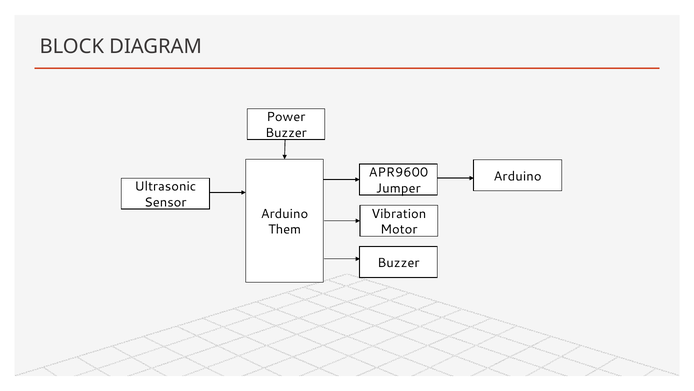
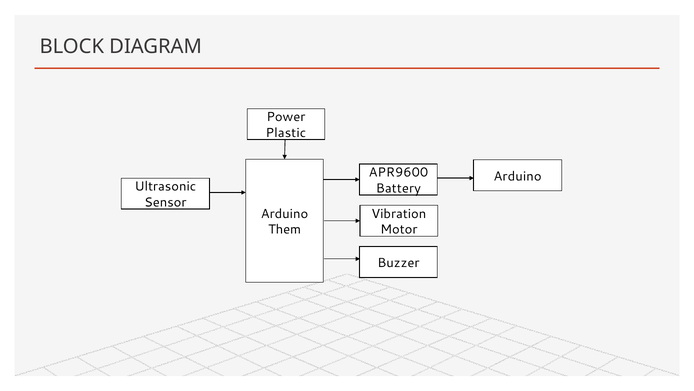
Buzzer at (286, 133): Buzzer -> Plastic
Jumper: Jumper -> Battery
